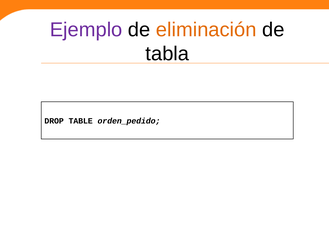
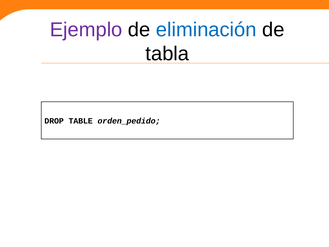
eliminación colour: orange -> blue
